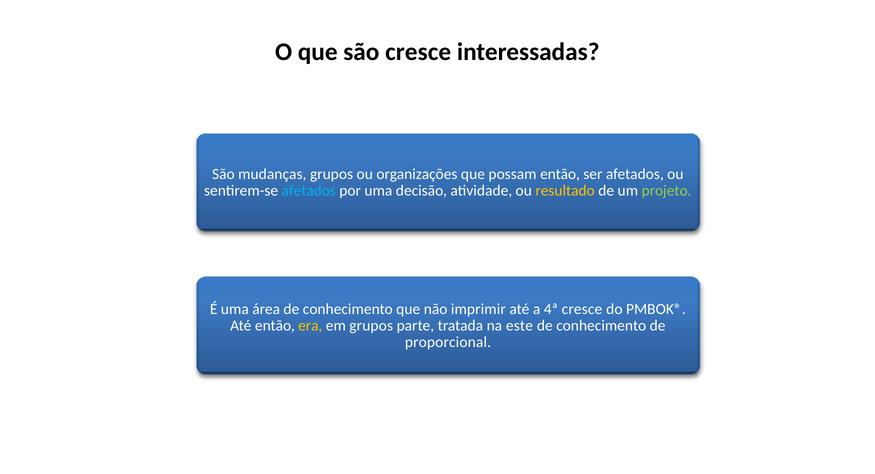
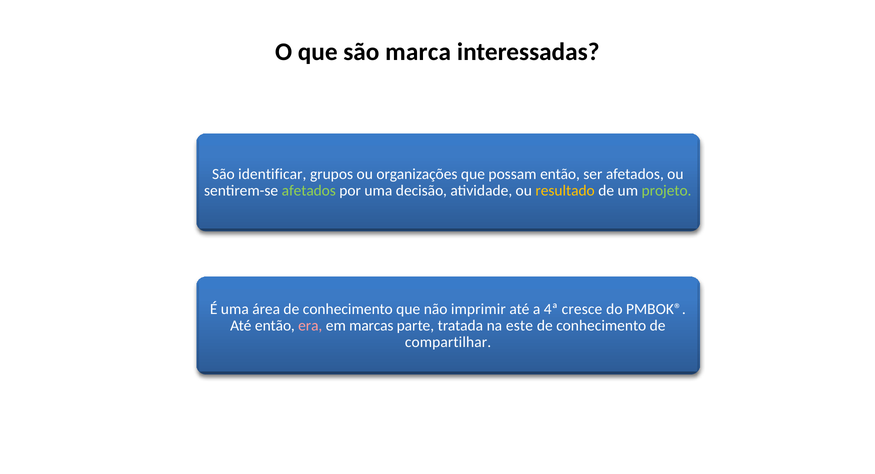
são cresce: cresce -> marca
mudanças: mudanças -> identificar
afetados at (309, 191) colour: light blue -> light green
era colour: yellow -> pink
em grupos: grupos -> marcas
proporcional: proporcional -> compartilhar
